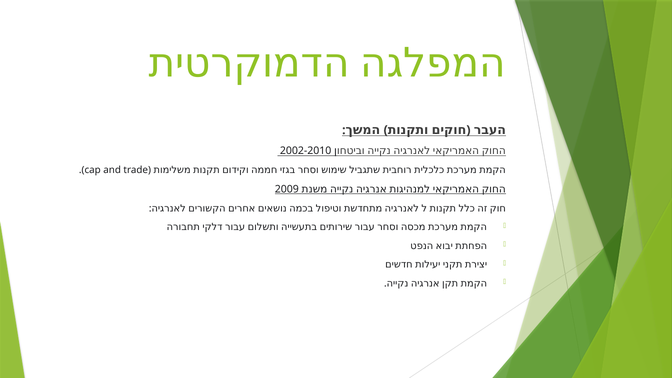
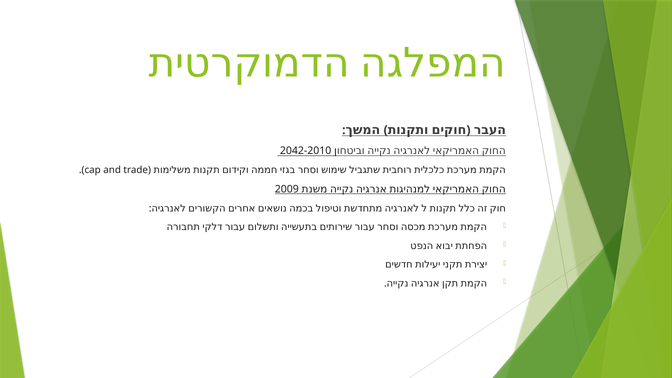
2002-2010: 2002-2010 -> 2042-2010
